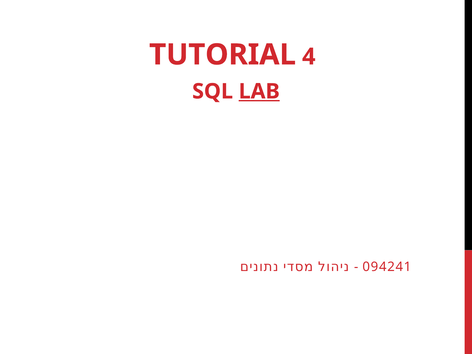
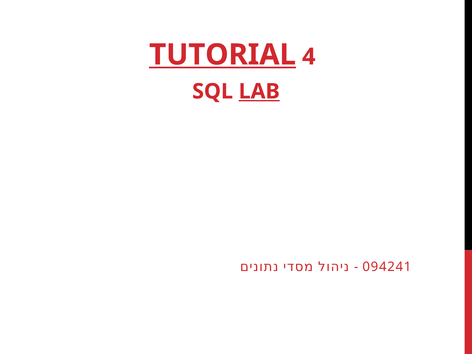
TUTORIAL underline: none -> present
